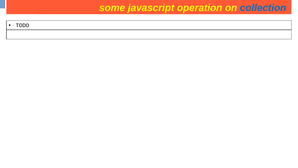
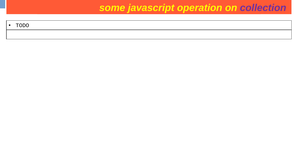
collection at (263, 8) colour: blue -> purple
